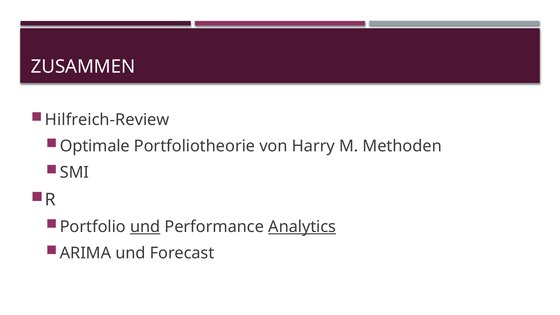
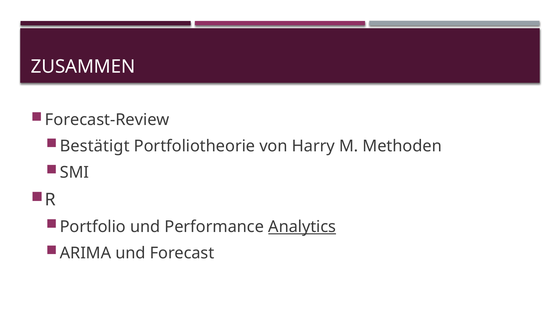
Hilfreich-Review: Hilfreich-Review -> Forecast-Review
Optimale: Optimale -> Bestätigt
und at (145, 227) underline: present -> none
